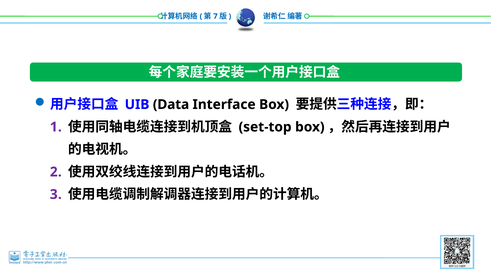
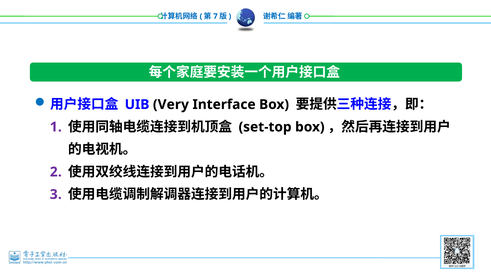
Data: Data -> Very
